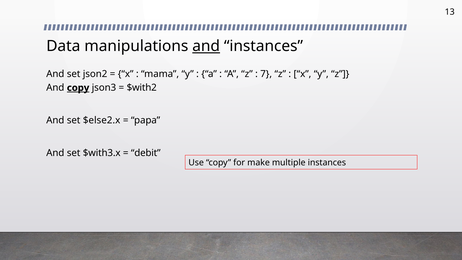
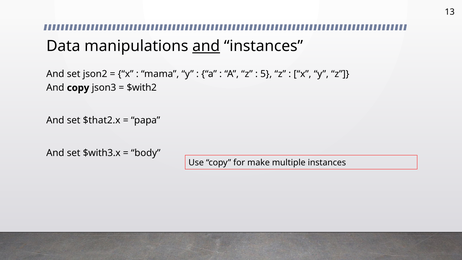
7: 7 -> 5
copy at (78, 88) underline: present -> none
$else2.x: $else2.x -> $that2.x
debit: debit -> body
